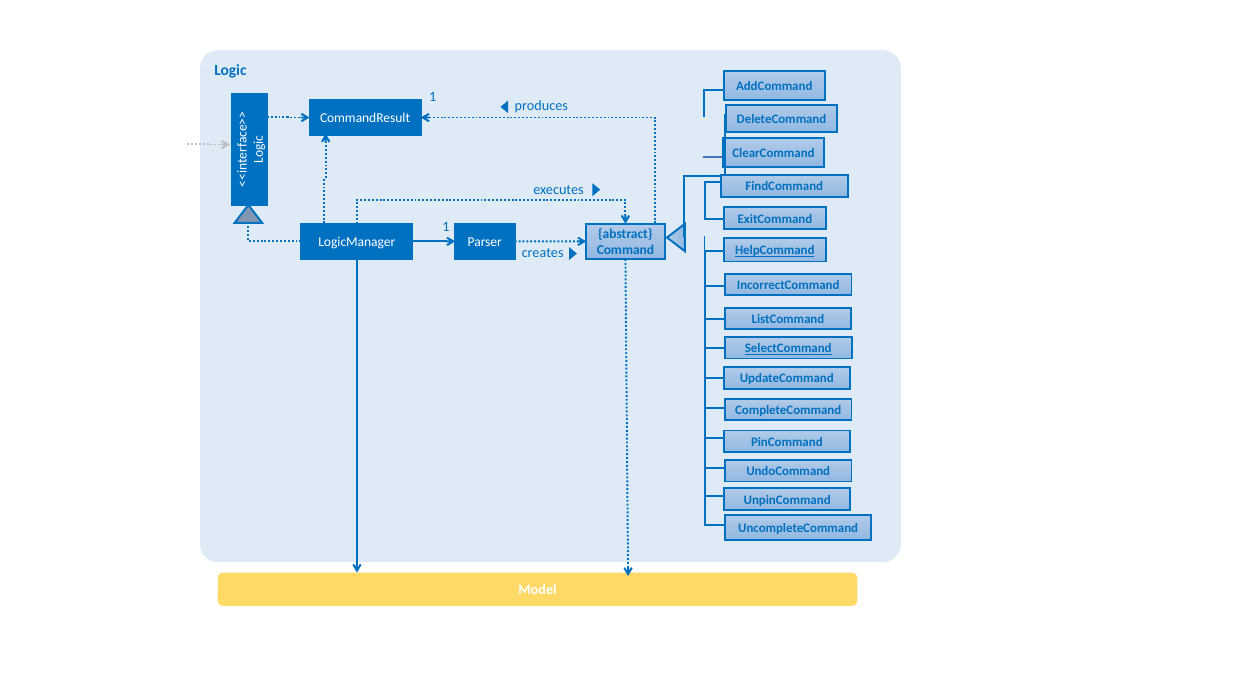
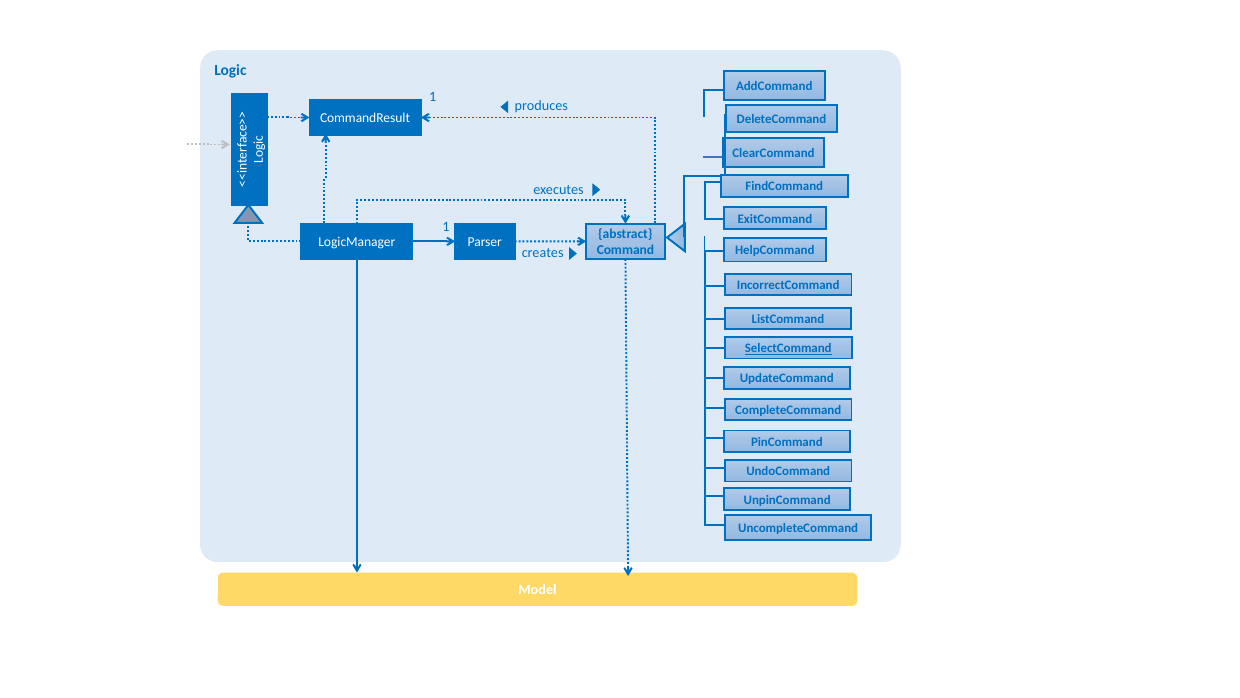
HelpCommand underline: present -> none
